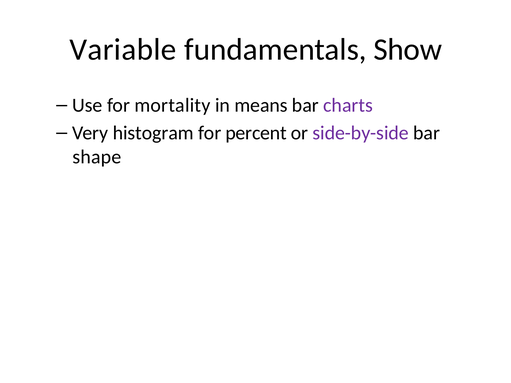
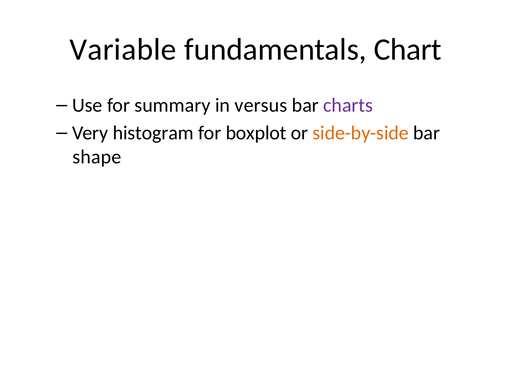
Show: Show -> Chart
mortality: mortality -> summary
means: means -> versus
percent: percent -> boxplot
side-by-side colour: purple -> orange
